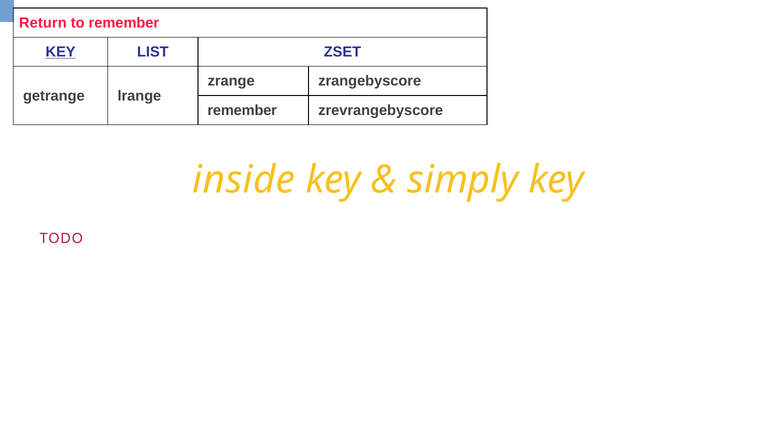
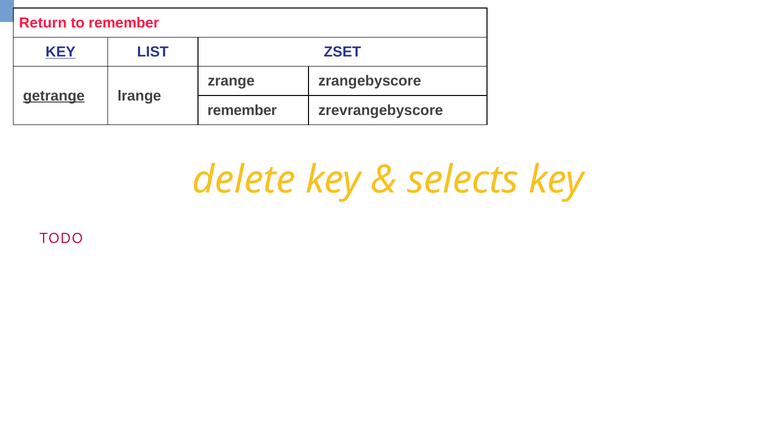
getrange underline: none -> present
inside: inside -> delete
simply: simply -> selects
